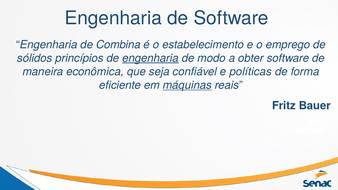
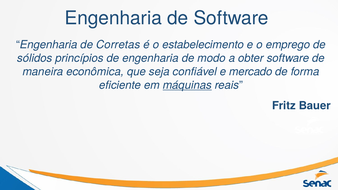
Combina: Combina -> Corretas
engenharia at (150, 58) underline: present -> none
políticas: políticas -> mercado
